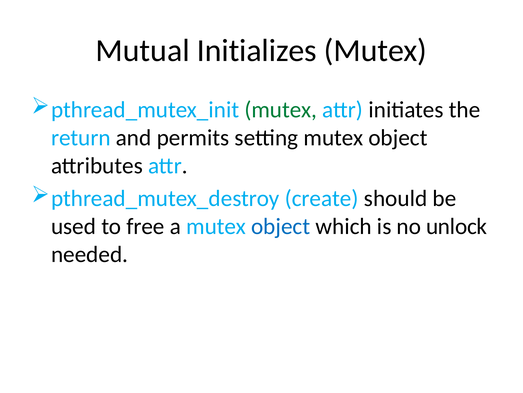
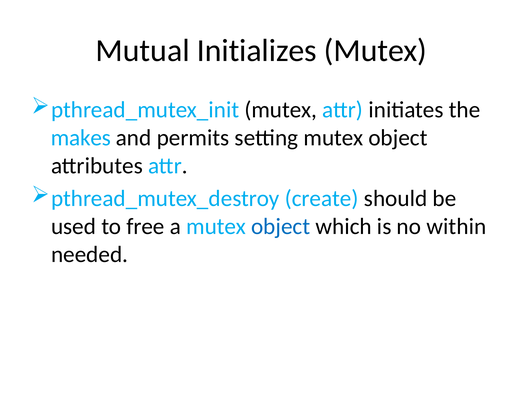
mutex at (281, 110) colour: green -> black
return: return -> makes
unlock: unlock -> within
